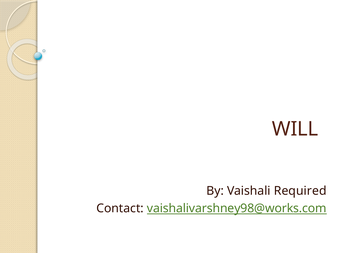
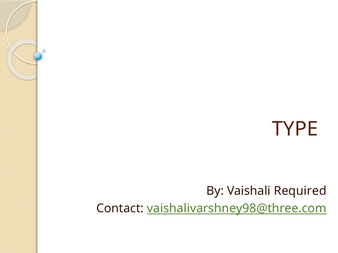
WILL: WILL -> TYPE
vaishalivarshney98@works.com: vaishalivarshney98@works.com -> vaishalivarshney98@three.com
